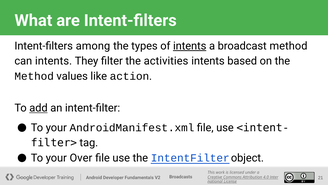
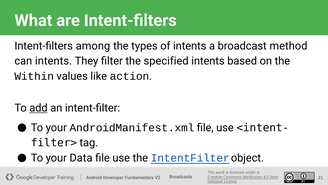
intents at (190, 46) underline: present -> none
activities: activities -> specified
Method at (34, 76): Method -> Within
Over: Over -> Data
